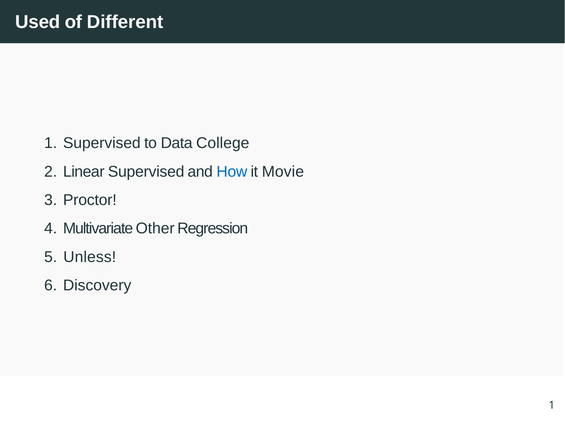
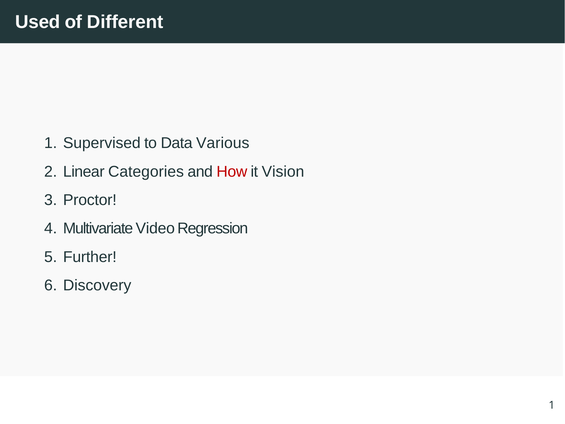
College: College -> Various
Linear Supervised: Supervised -> Categories
How colour: blue -> red
Movie: Movie -> Vision
Other: Other -> Video
Unless: Unless -> Further
